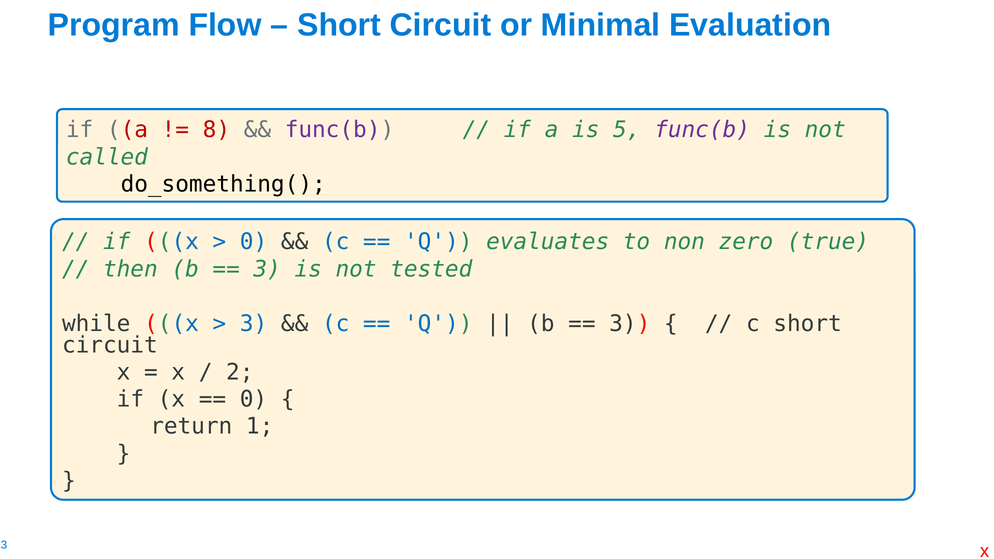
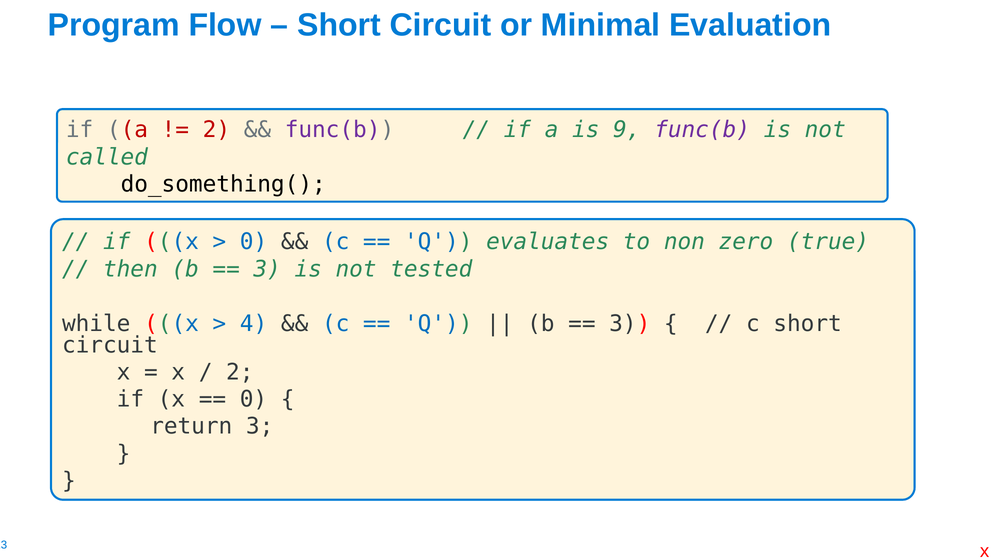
8 at (216, 130): 8 -> 2
5: 5 -> 9
3 at (254, 324): 3 -> 4
return 1: 1 -> 3
